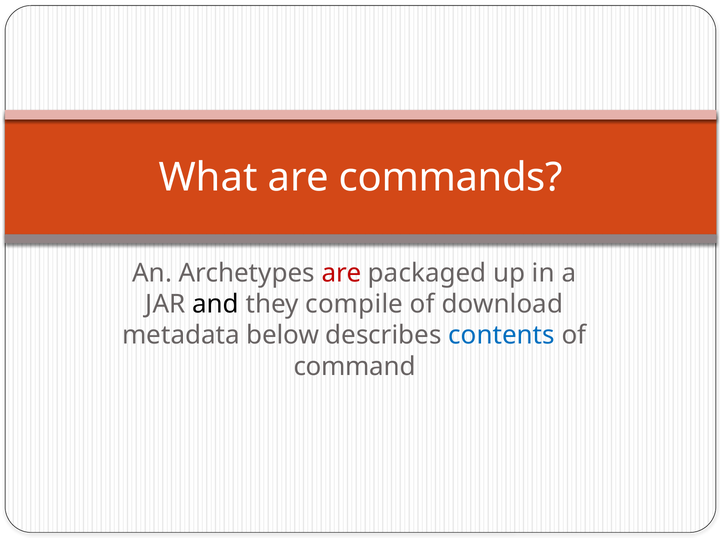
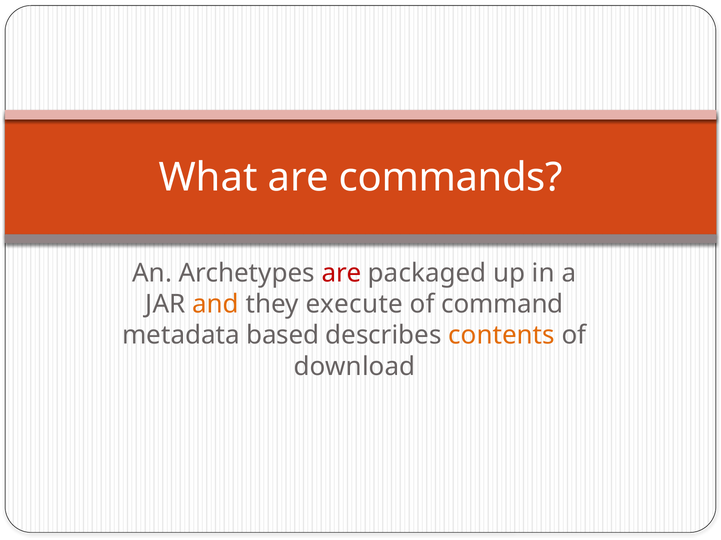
and colour: black -> orange
compile: compile -> execute
download: download -> command
below: below -> based
contents colour: blue -> orange
command: command -> download
